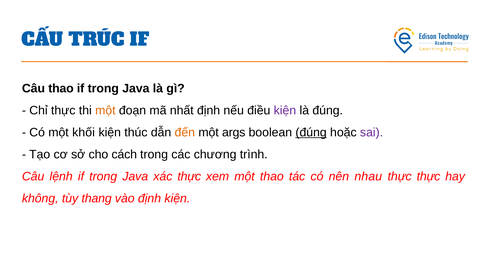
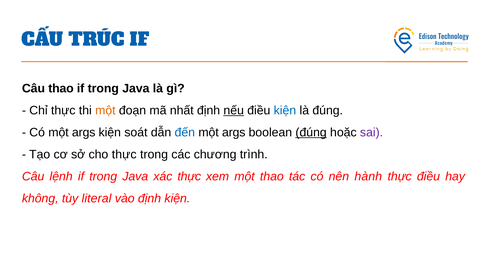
nếu underline: none -> present
kiện at (285, 110) colour: purple -> blue
Có một khối: khối -> args
thúc: thúc -> soát
đến colour: orange -> blue
cho cách: cách -> thực
nhau: nhau -> hành
thực thực: thực -> điều
thang: thang -> literal
